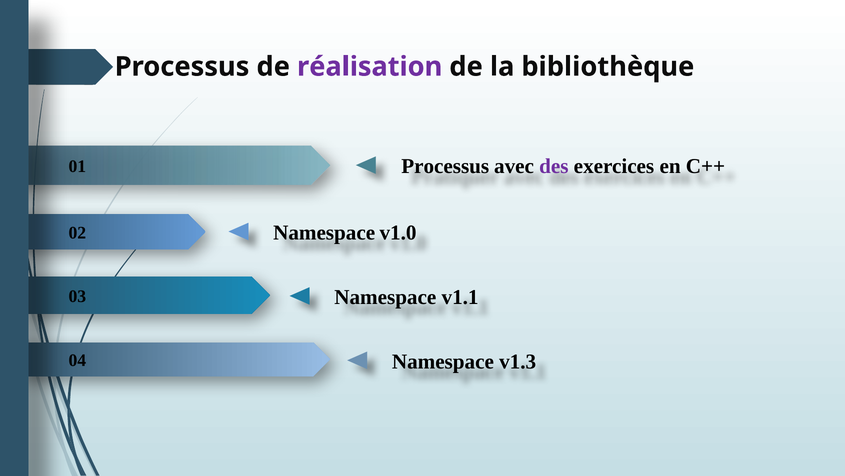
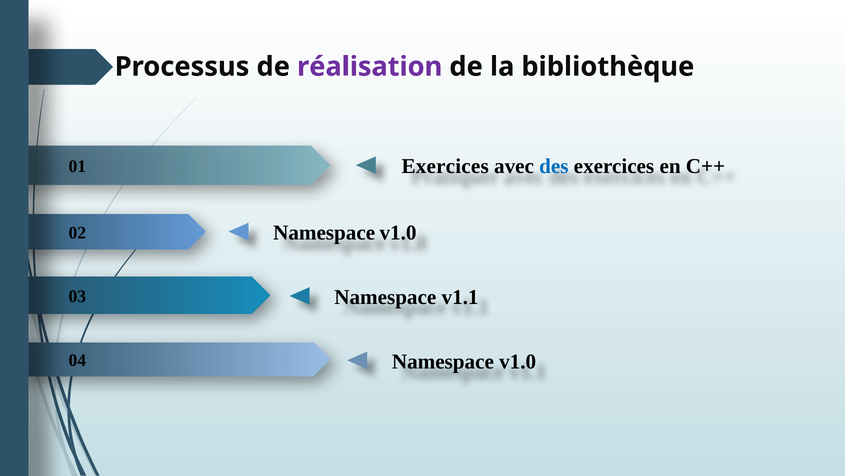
Processus at (445, 166): Processus -> Exercices
des colour: purple -> blue
v1.3 at (518, 361): v1.3 -> v1.0
